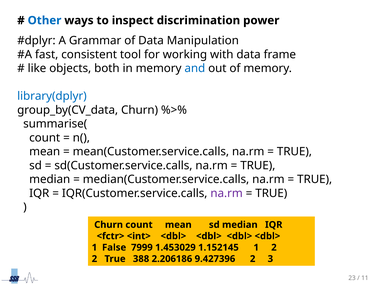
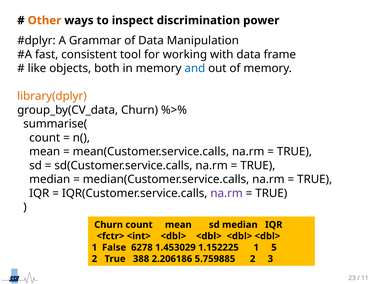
Other colour: blue -> orange
library(dplyr colour: blue -> orange
7999: 7999 -> 6278
1.152145: 1.152145 -> 1.152225
1 2: 2 -> 5
9.427396: 9.427396 -> 5.759885
